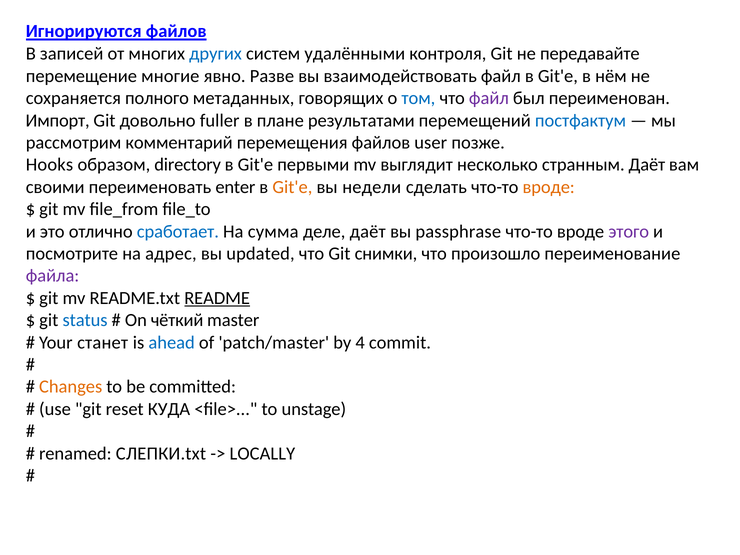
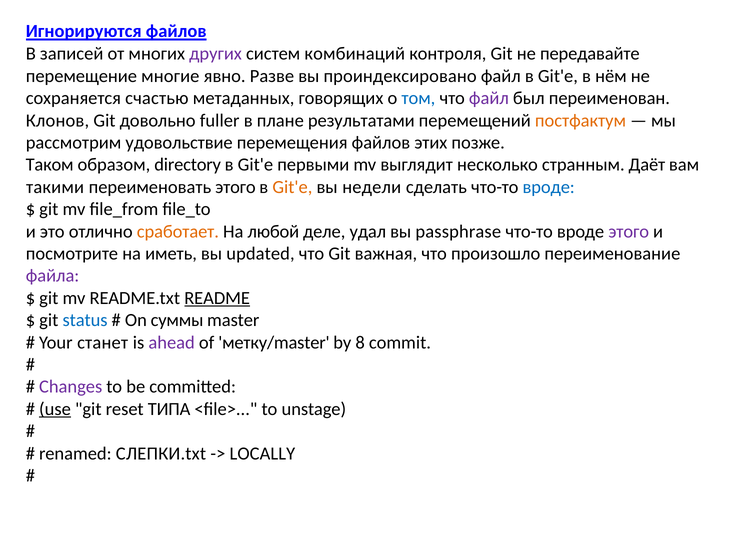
других colour: blue -> purple
удалёнными: удалёнными -> комбинаций
взаимодействовать: взаимодействовать -> проиндексировано
полного: полного -> счастью
Импорт: Импорт -> Клонов
постфактум colour: blue -> orange
комментарий: комментарий -> удовольствие
user: user -> этих
Hooks: Hooks -> Таком
своими: своими -> такими
переименовать enter: enter -> этого
вроде at (549, 187) colour: orange -> blue
сработает colour: blue -> orange
сумма: сумма -> любой
деле даёт: даёт -> удал
адрес: адрес -> иметь
снимки: снимки -> важная
чёткий: чёткий -> суммы
ahead colour: blue -> purple
patch/master: patch/master -> метку/master
4: 4 -> 8
Changes colour: orange -> purple
use underline: none -> present
КУДА: КУДА -> ТИПА
